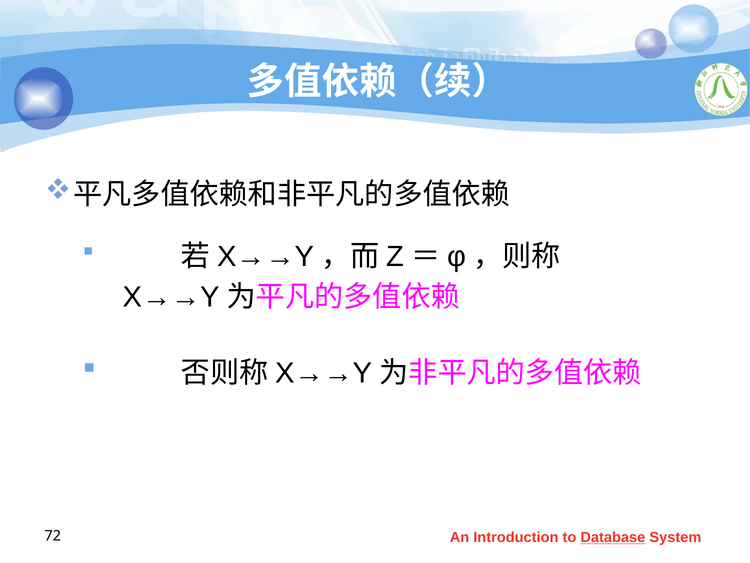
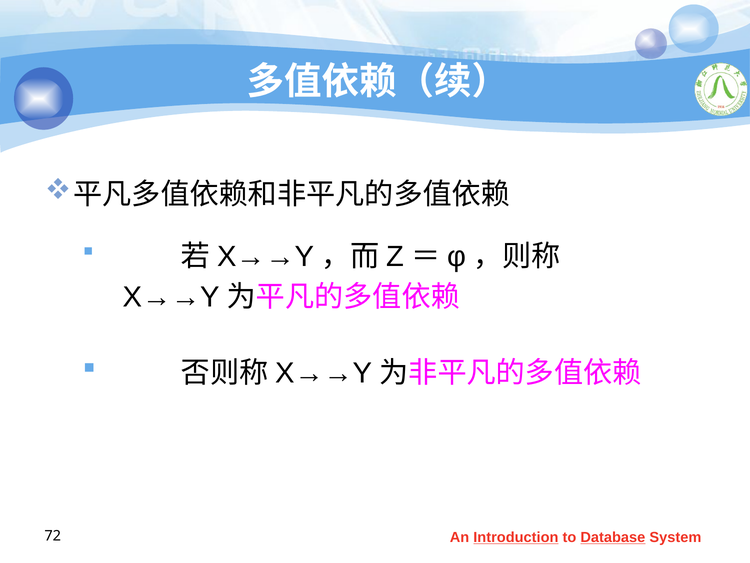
Introduction underline: none -> present
